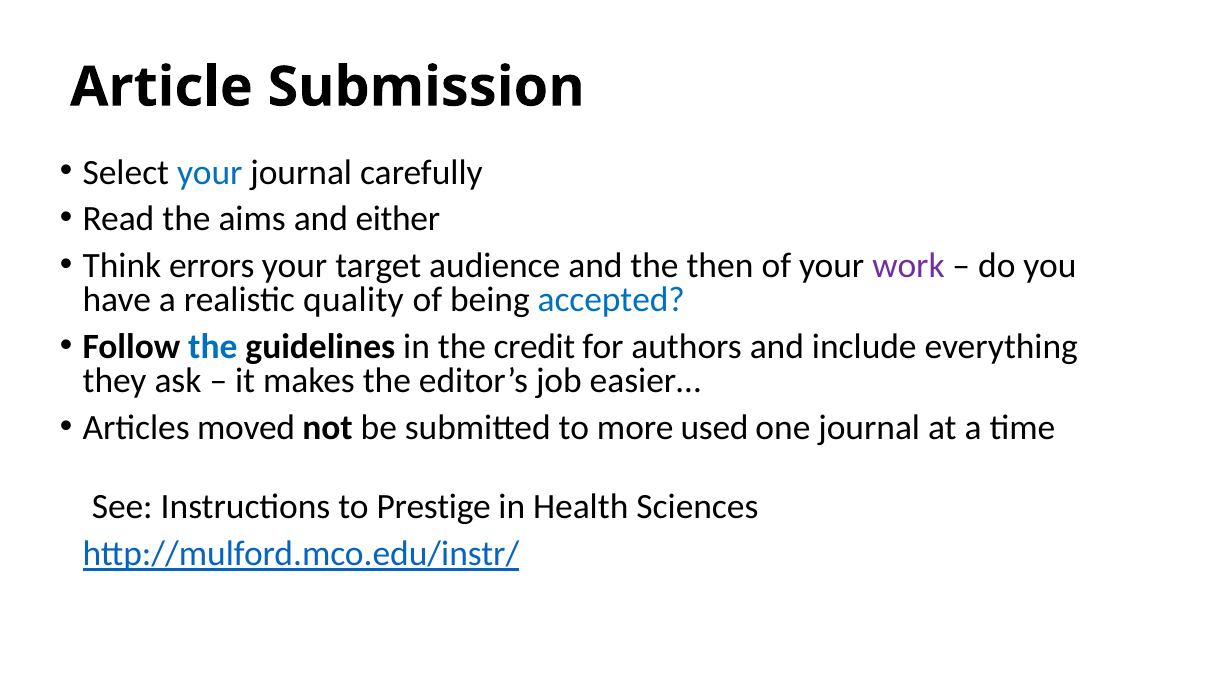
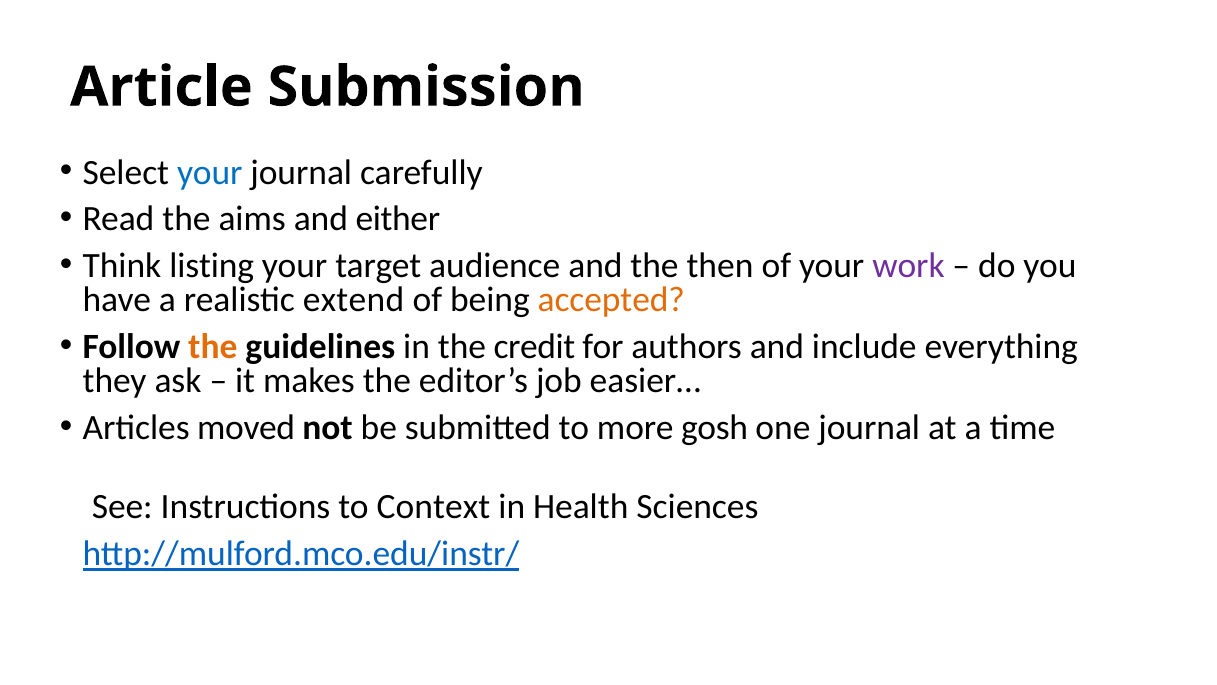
errors: errors -> listing
quality: quality -> extend
accepted colour: blue -> orange
the at (213, 347) colour: blue -> orange
used: used -> gosh
Prestige: Prestige -> Context
